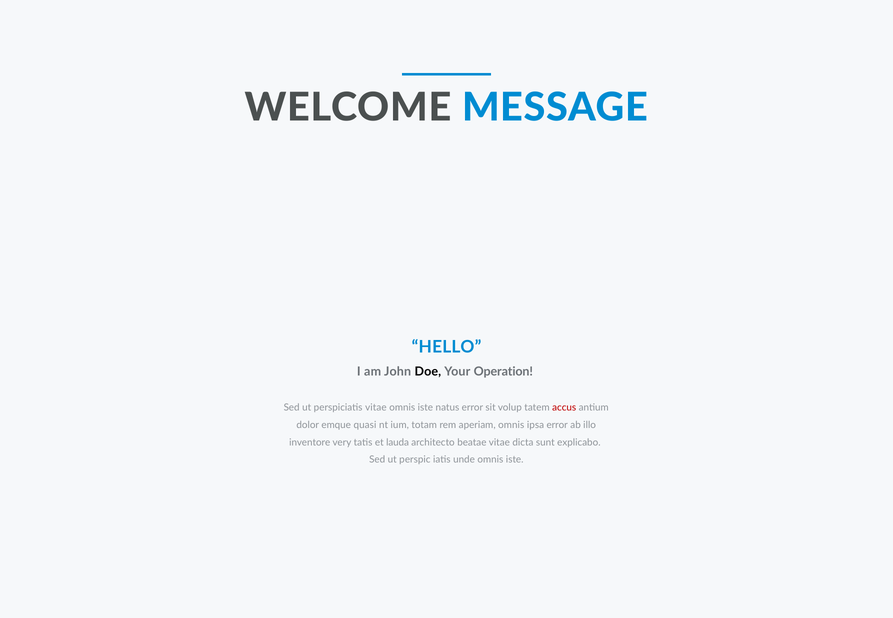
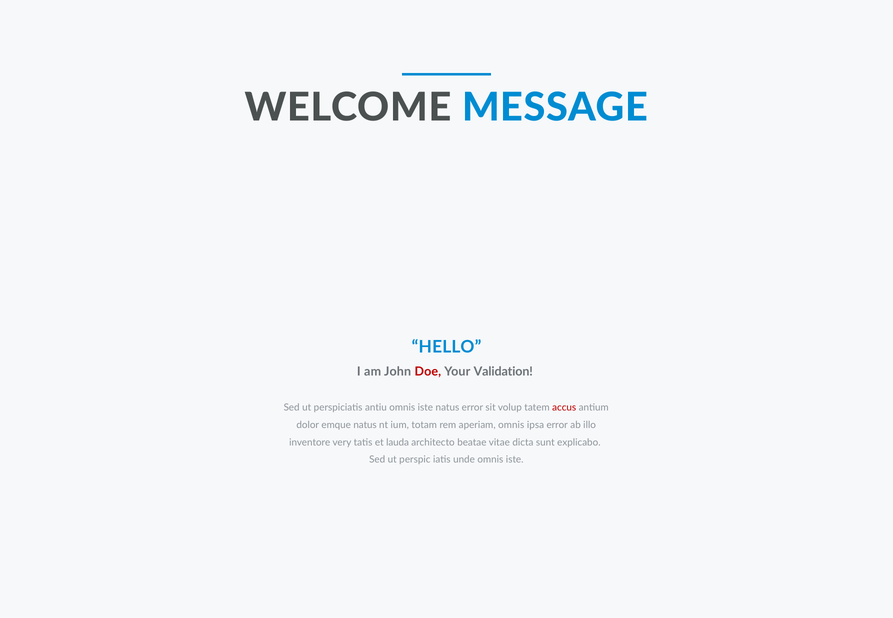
Doe colour: black -> red
Operation: Operation -> Validation
perspiciatis vitae: vitae -> antiu
emque quasi: quasi -> natus
